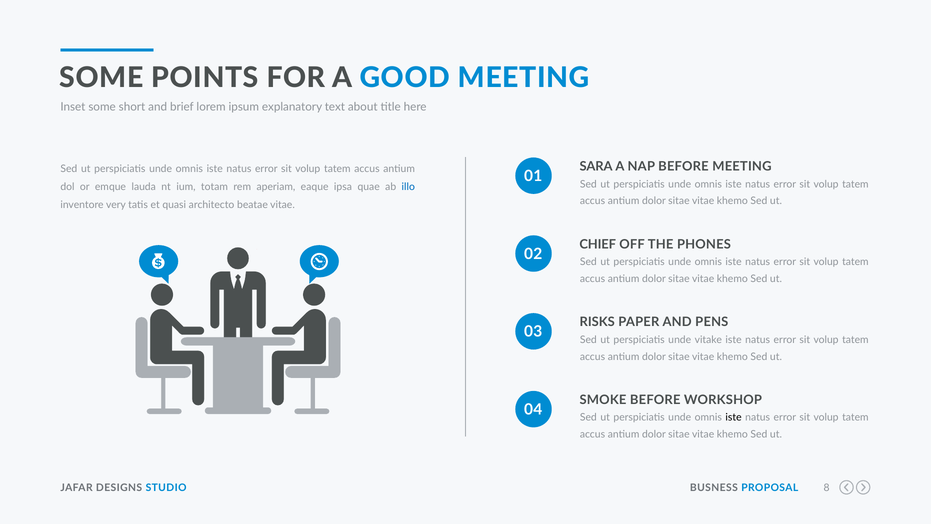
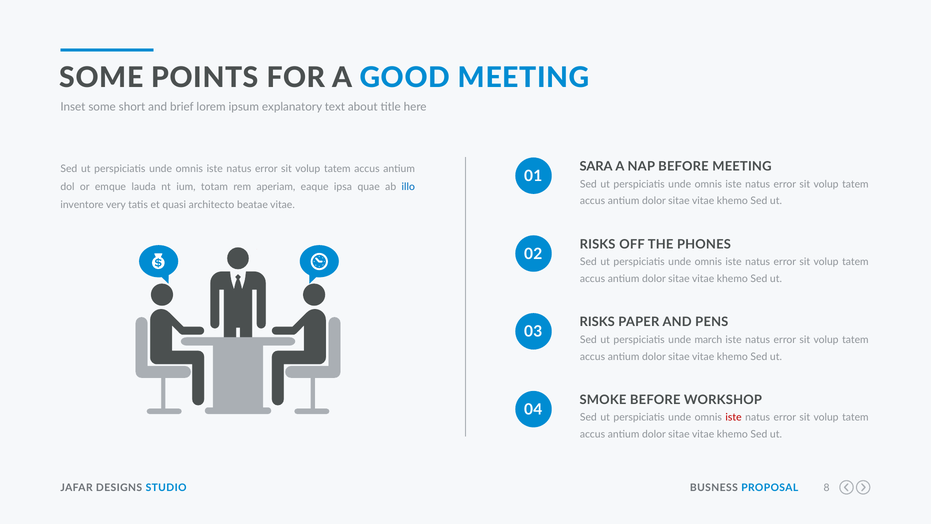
CHIEF at (598, 244): CHIEF -> RISKS
vitake: vitake -> march
iste at (734, 417) colour: black -> red
